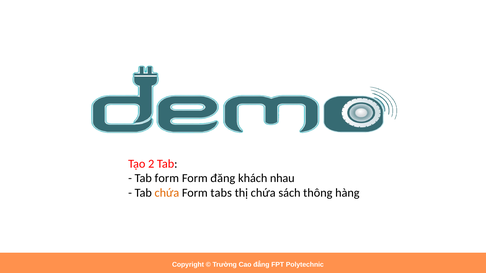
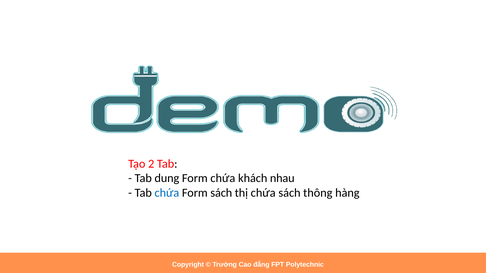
Tab form: form -> dung
Form đăng: đăng -> chứa
chứa at (167, 193) colour: orange -> blue
Form tabs: tabs -> sách
